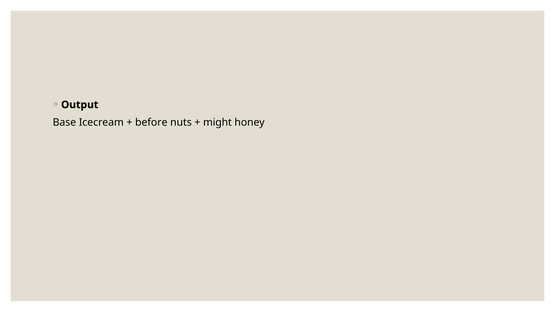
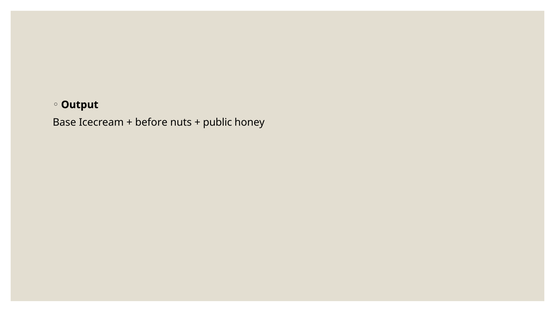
might: might -> public
